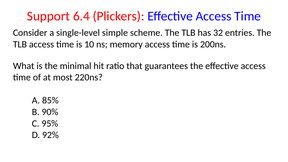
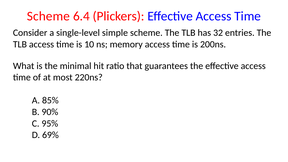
Support at (48, 16): Support -> Scheme
92%: 92% -> 69%
